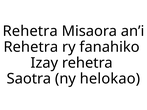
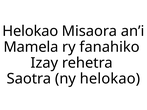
Rehetra at (30, 31): Rehetra -> Helokao
Rehetra at (31, 47): Rehetra -> Mamela
